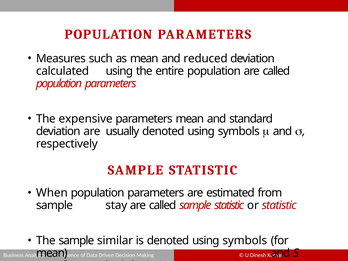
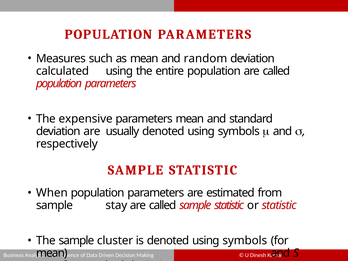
reduced: reduced -> random
similar: similar -> cluster
